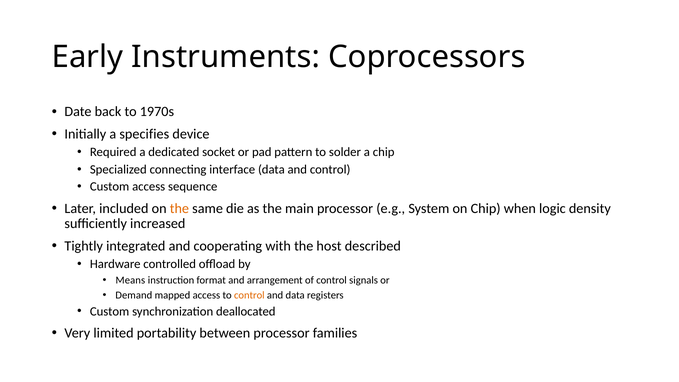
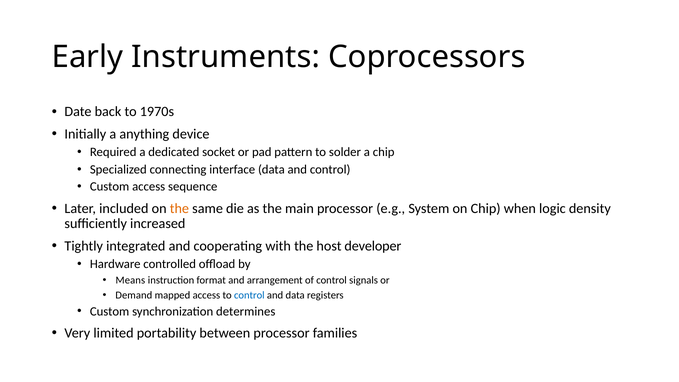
specifies: specifies -> anything
described: described -> developer
control at (249, 295) colour: orange -> blue
deallocated: deallocated -> determines
